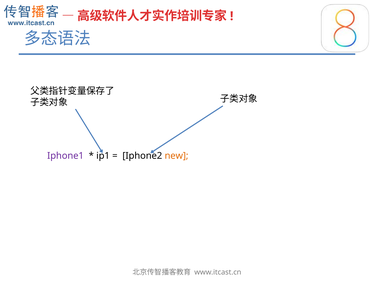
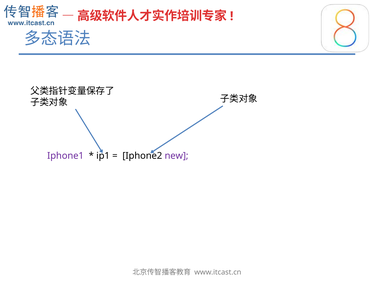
new colour: orange -> purple
